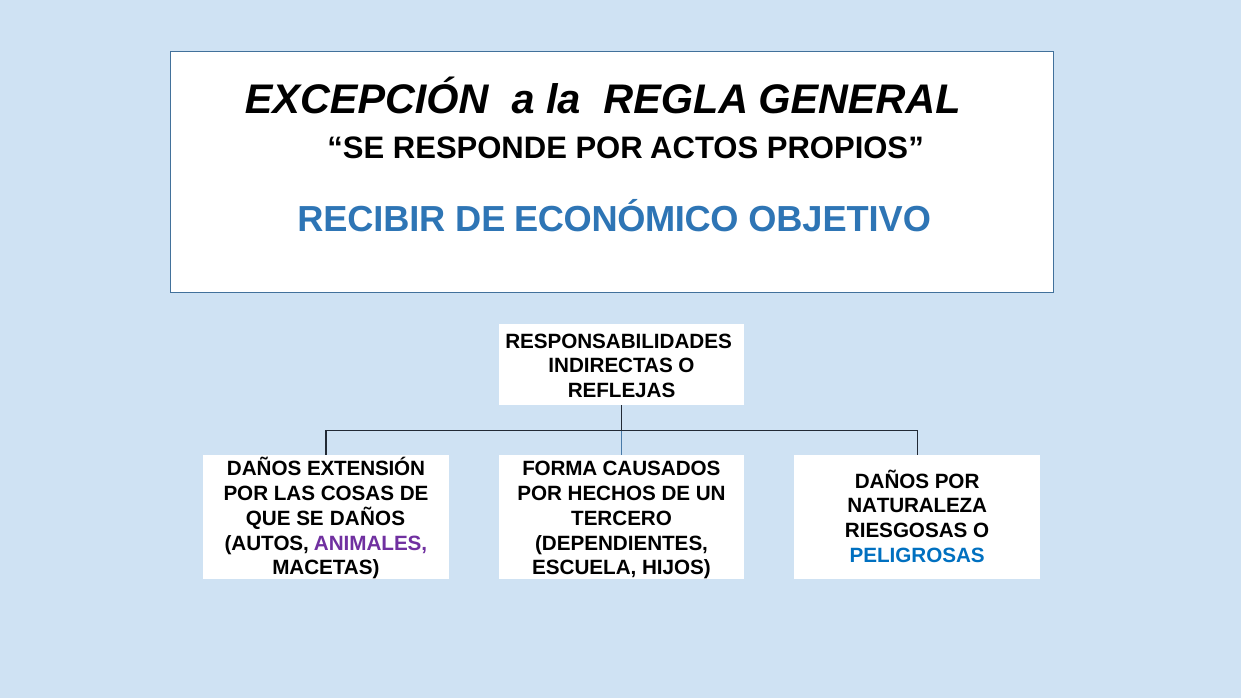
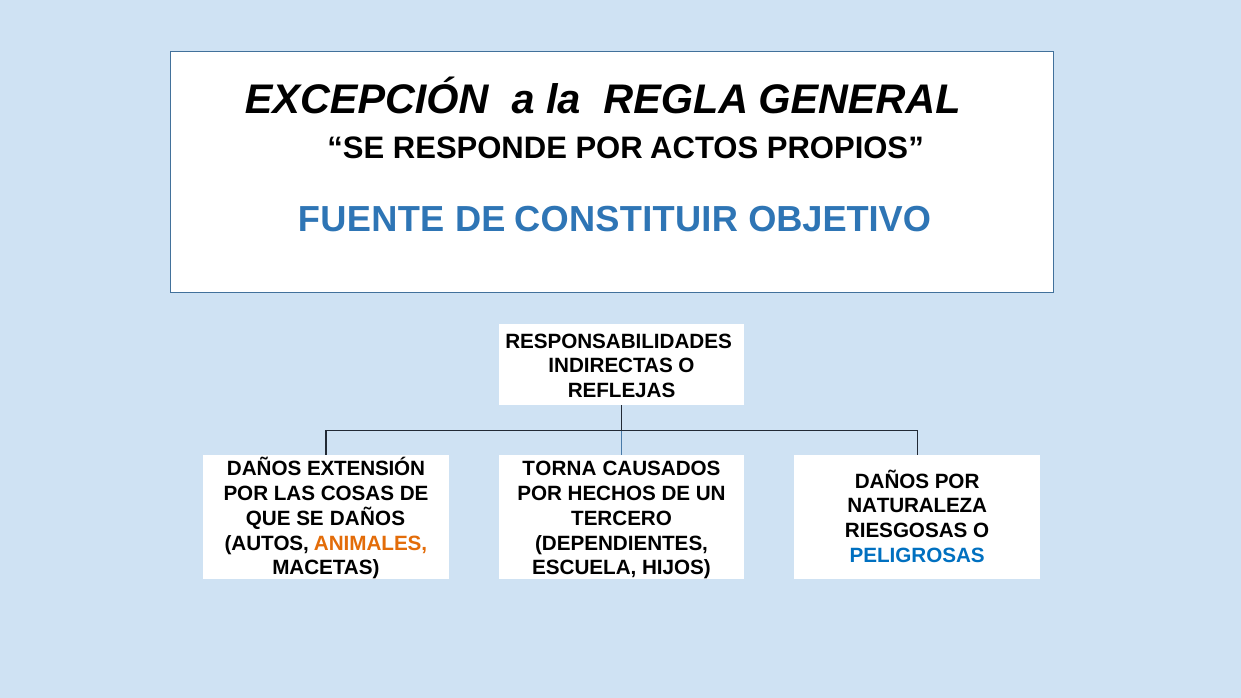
RECIBIR: RECIBIR -> FUENTE
ECONÓMICO: ECONÓMICO -> CONSTITUIR
FORMA: FORMA -> TORNA
ANIMALES colour: purple -> orange
